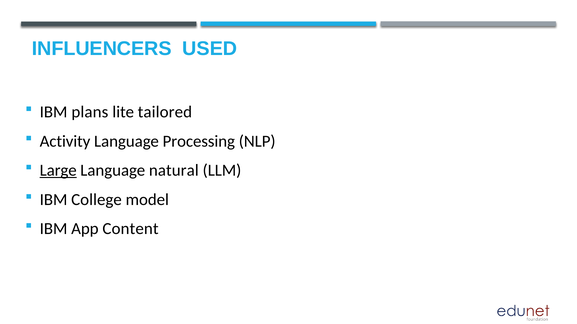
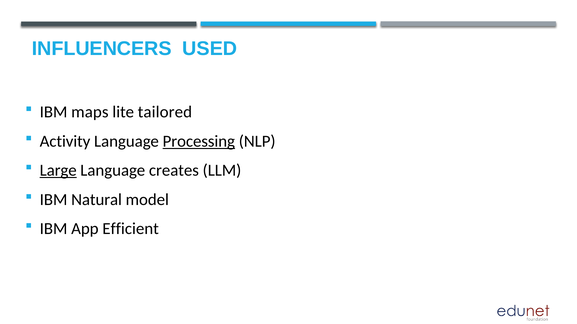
plans: plans -> maps
Processing underline: none -> present
natural: natural -> creates
College: College -> Natural
Content: Content -> Efficient
